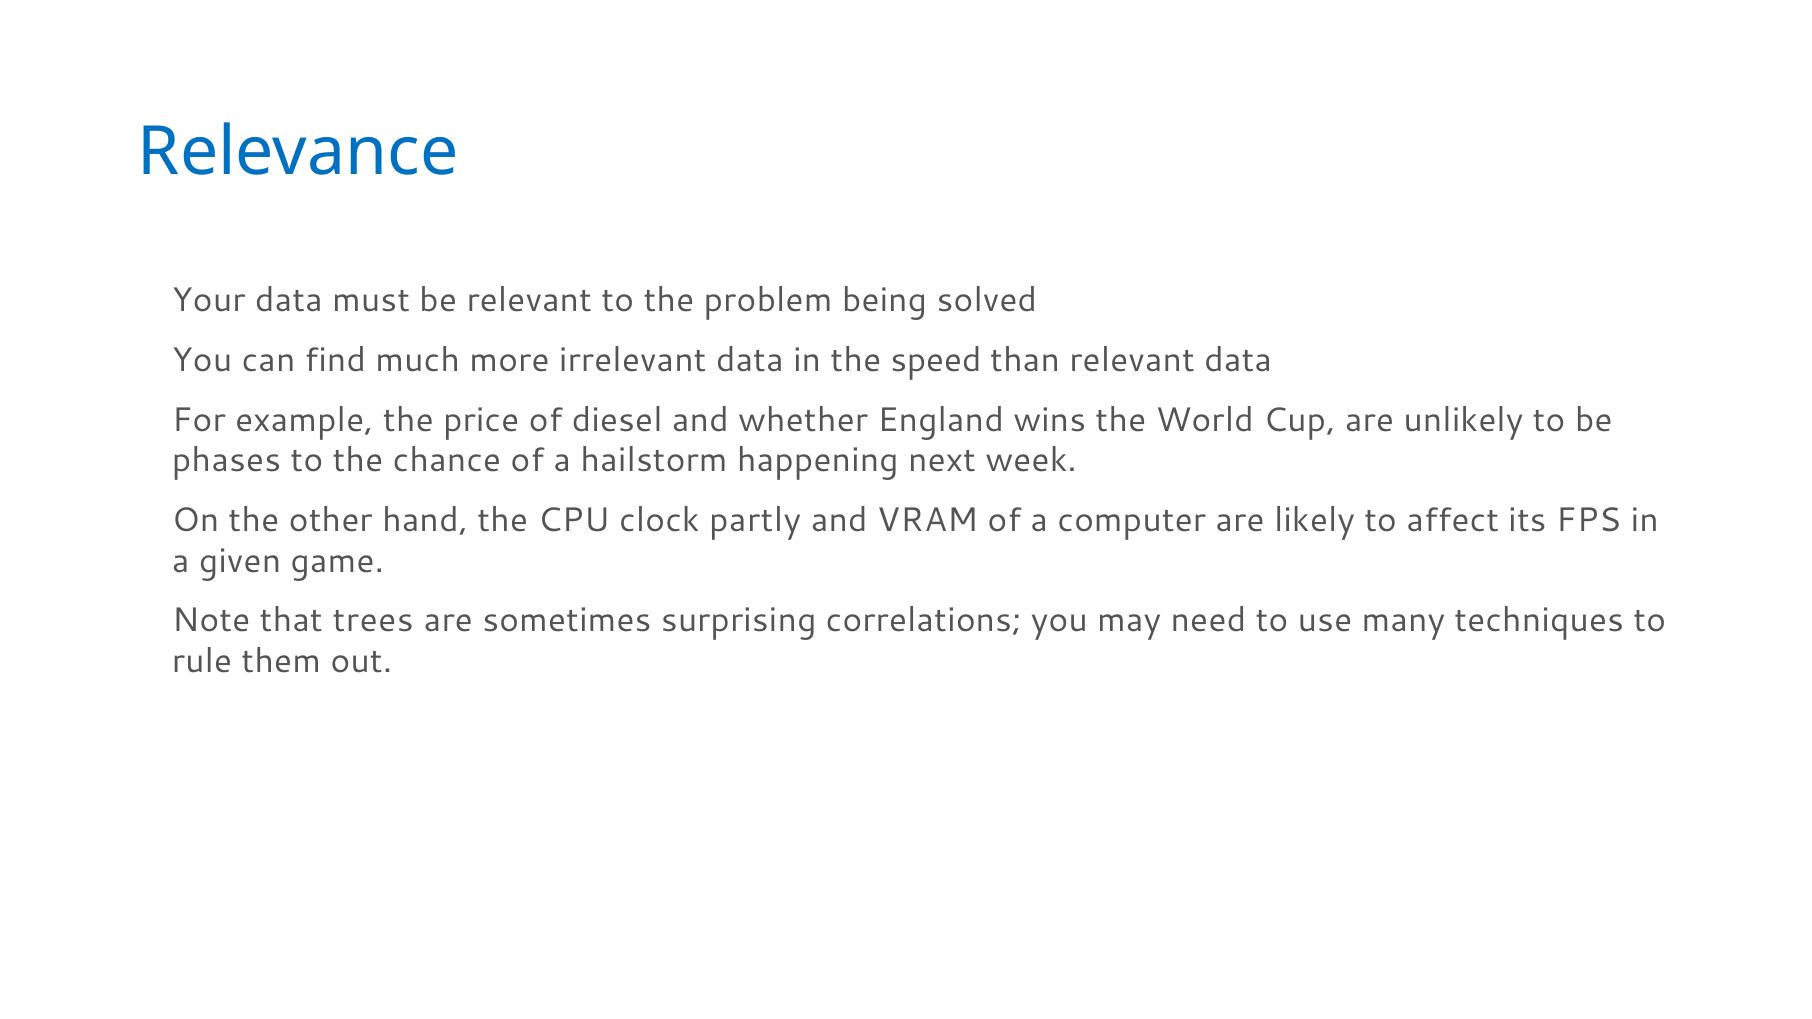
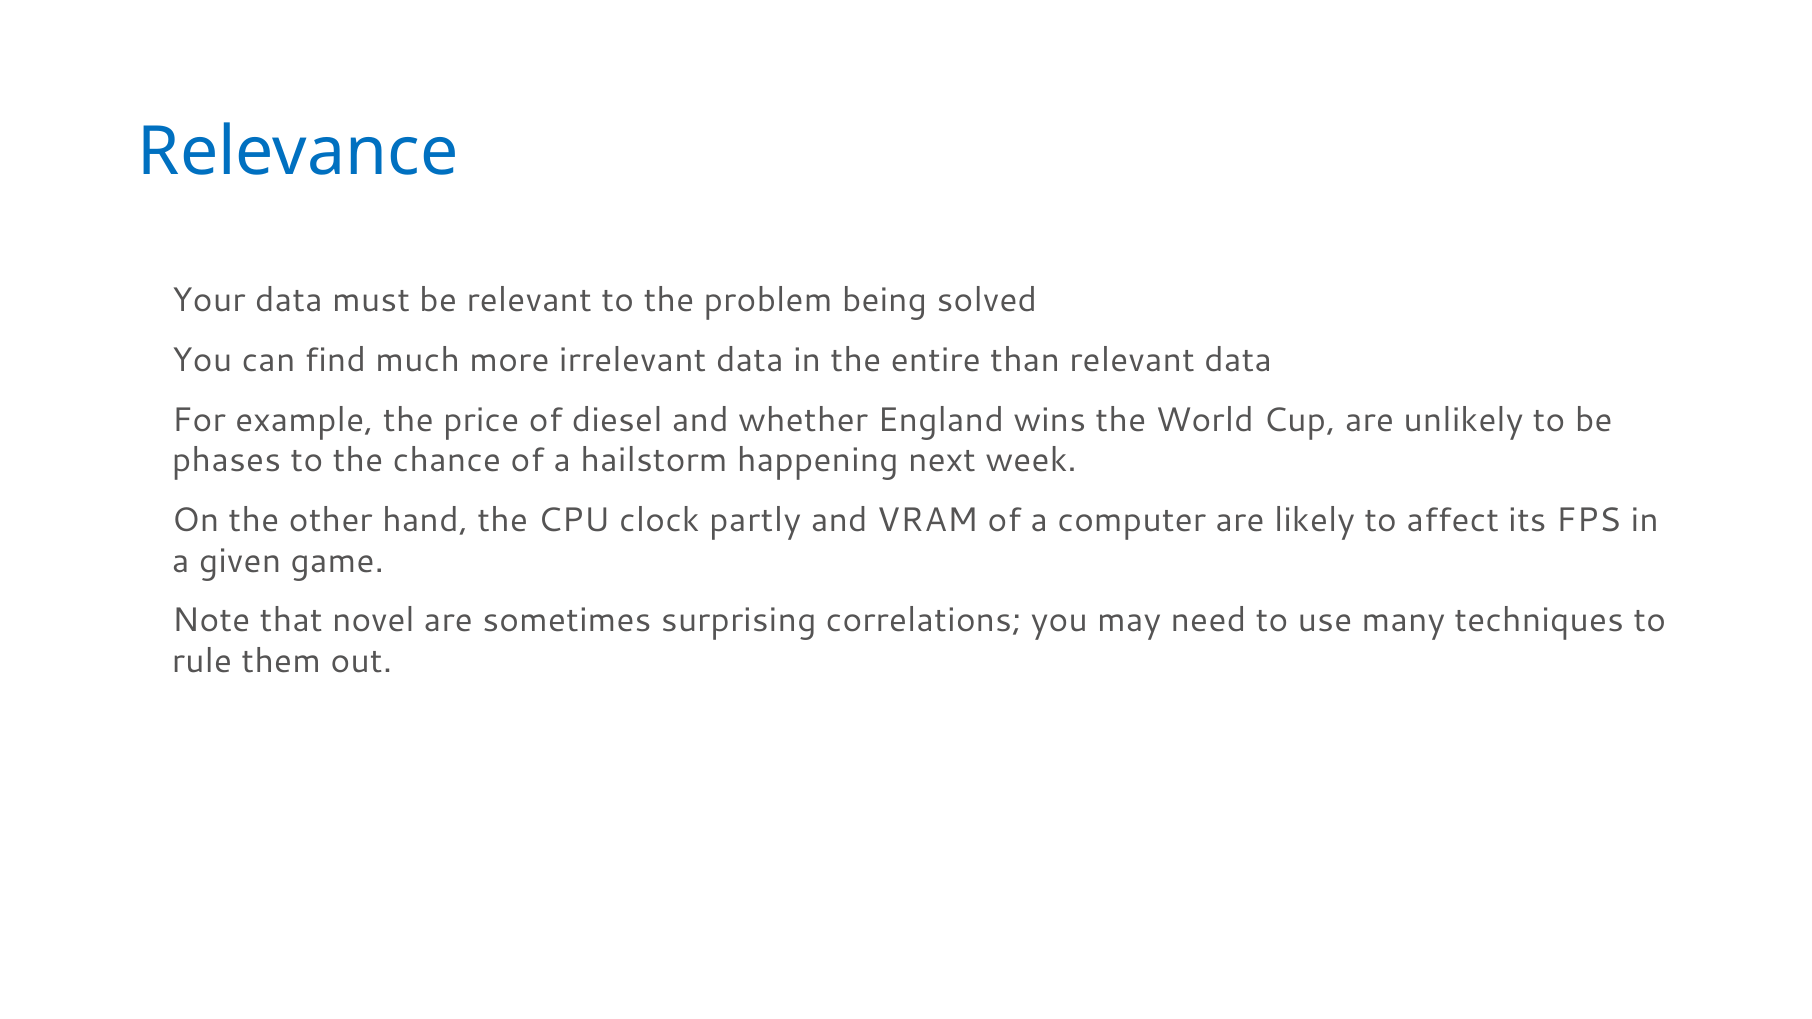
speed: speed -> entire
trees: trees -> novel
